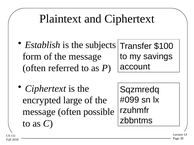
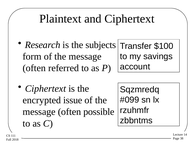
Establish: Establish -> Research
large: large -> issue
